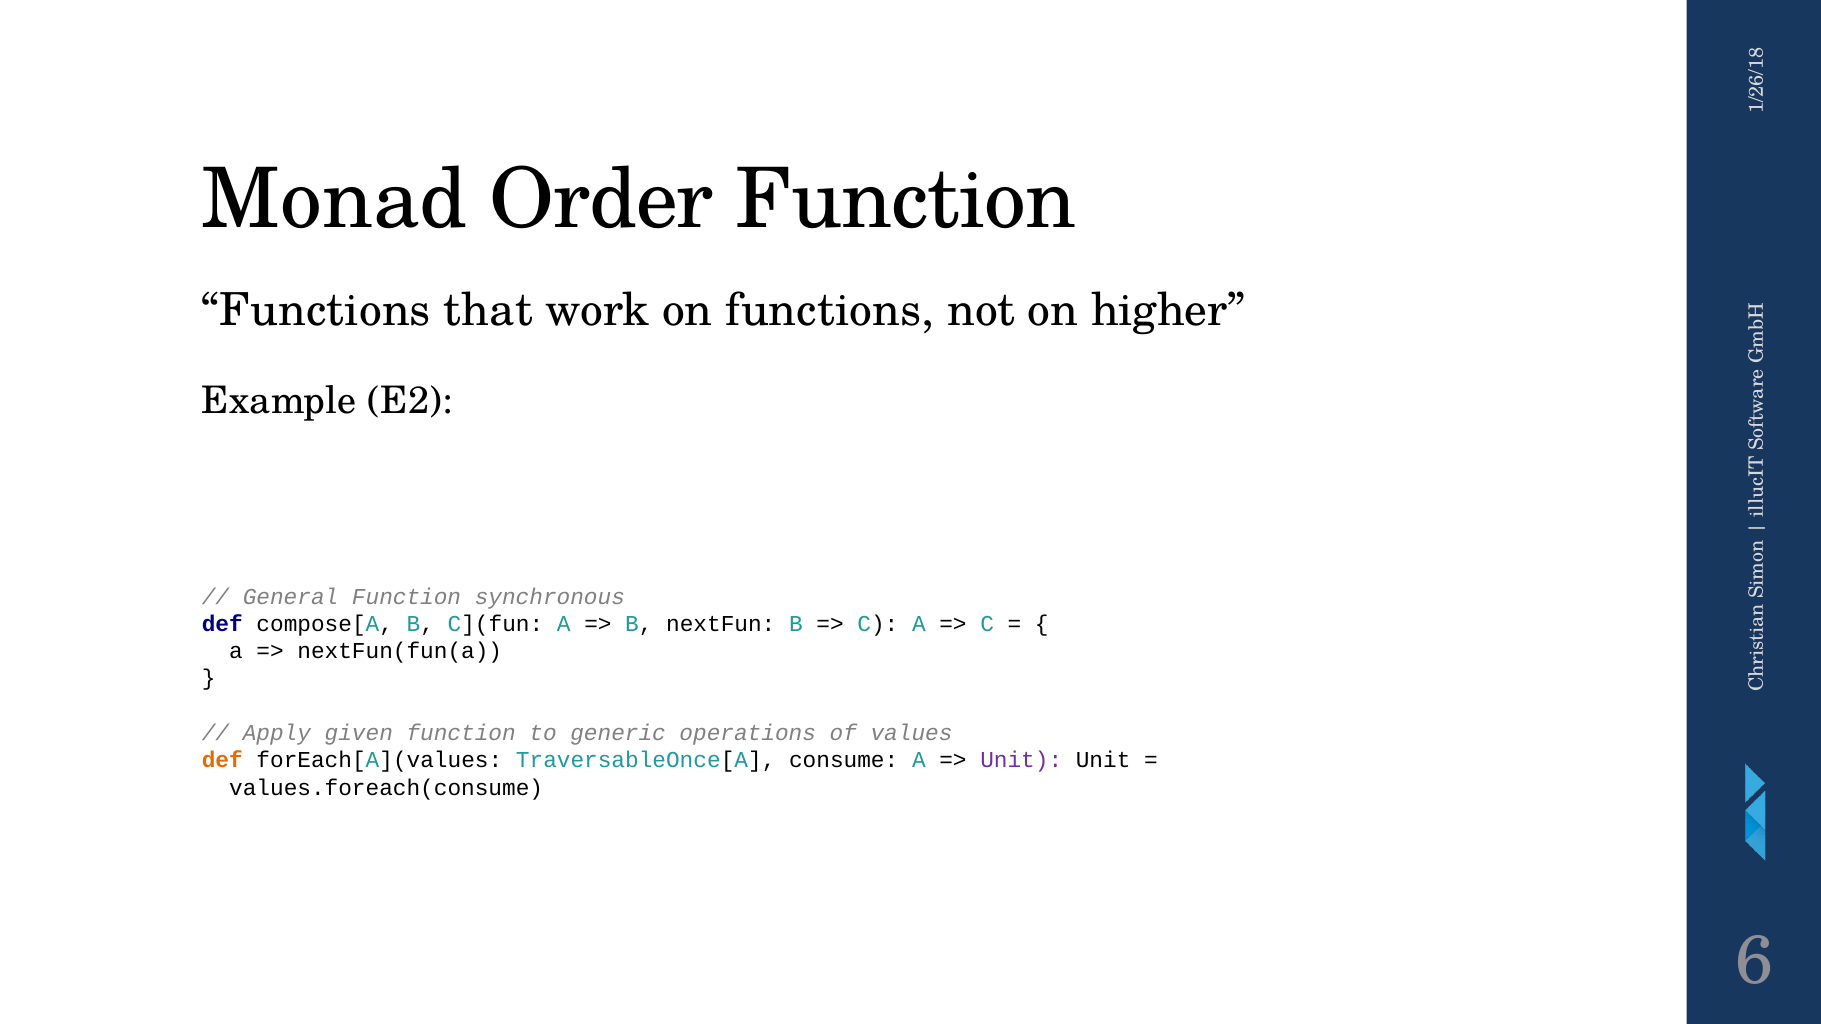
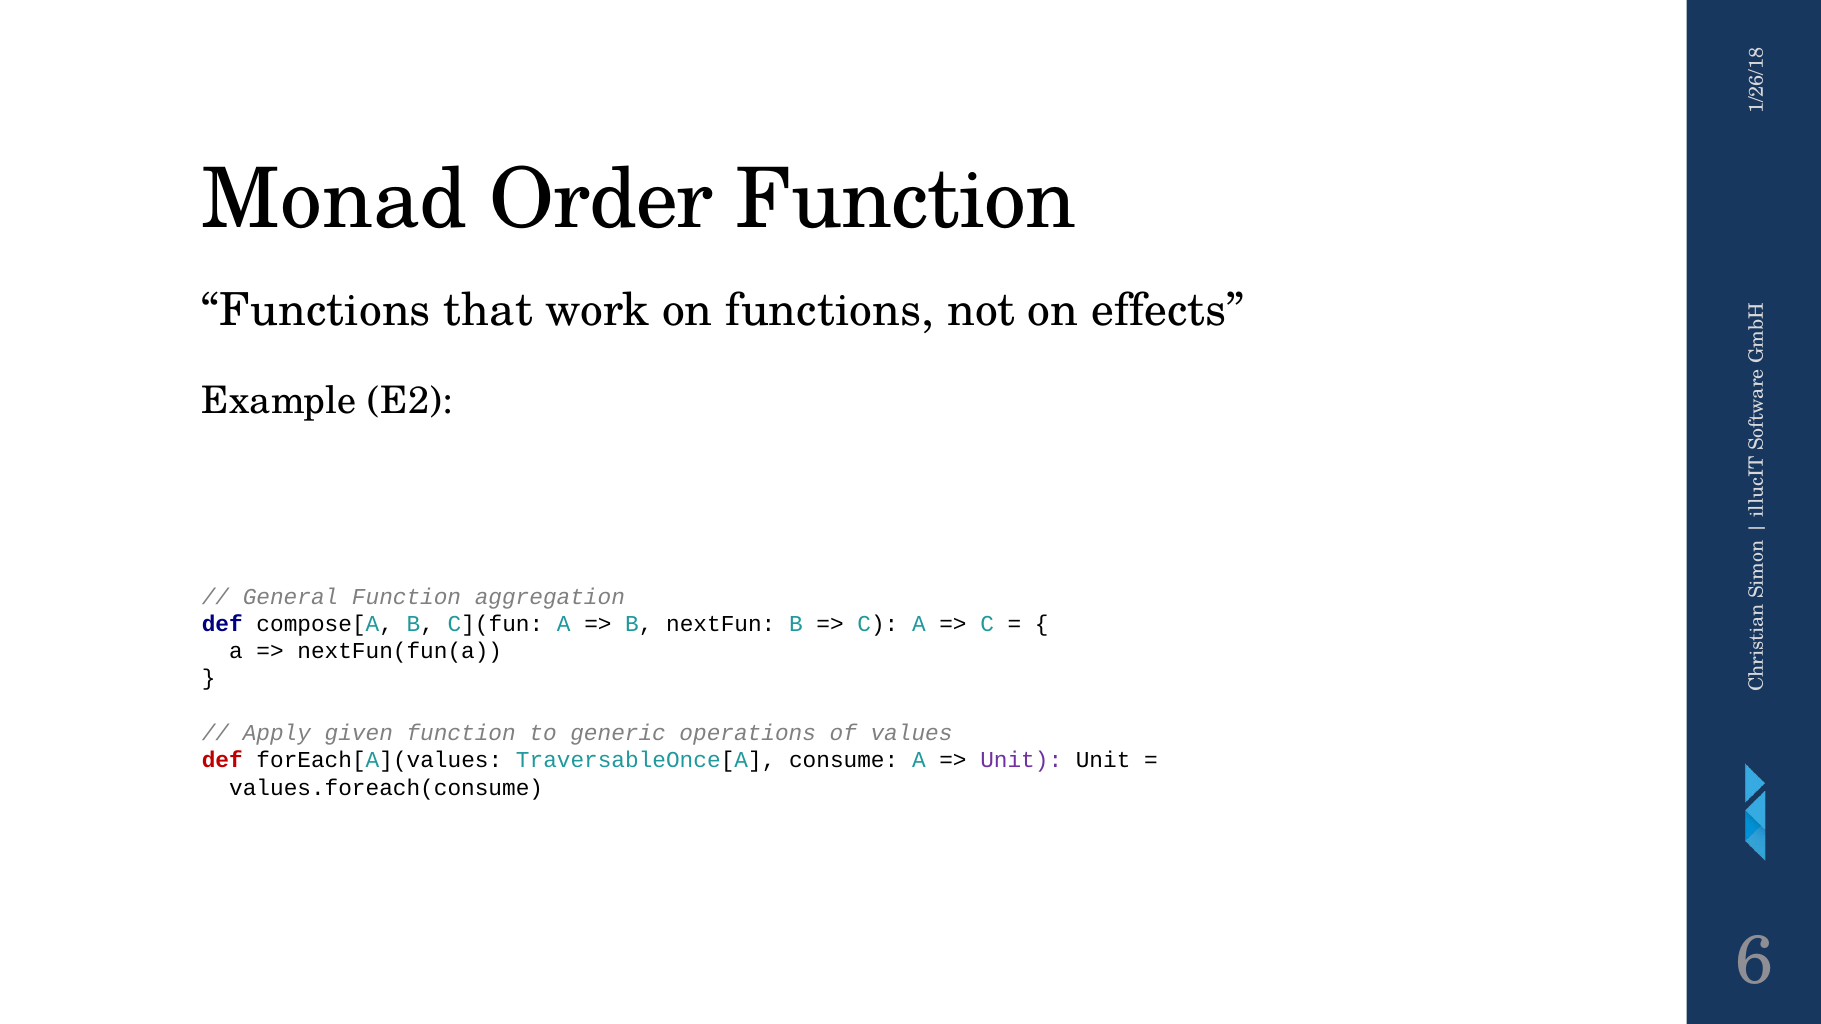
higher: higher -> effects
synchronous: synchronous -> aggregation
def at (222, 761) colour: orange -> red
